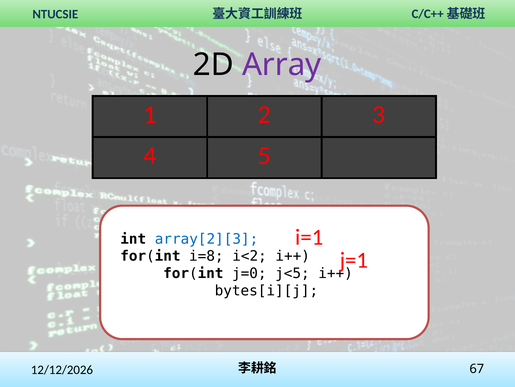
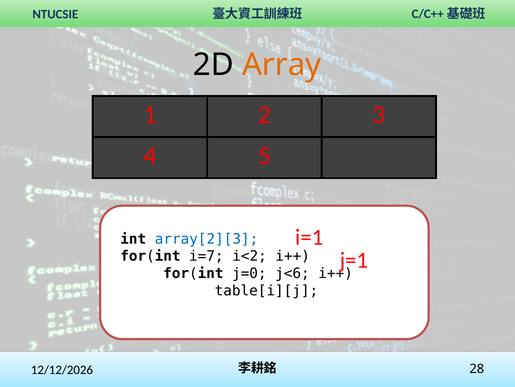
Array colour: purple -> orange
i=8: i=8 -> i=7
j<5: j<5 -> j<6
bytes[i][j: bytes[i][j -> table[i][j
67: 67 -> 28
